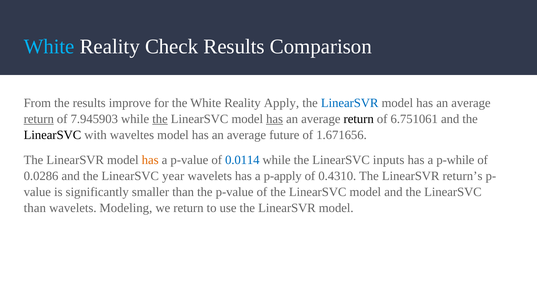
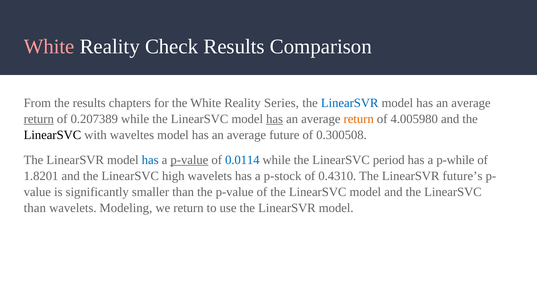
White at (49, 47) colour: light blue -> pink
improve: improve -> chapters
Apply: Apply -> Series
7.945903: 7.945903 -> 0.207389
the at (160, 119) underline: present -> none
return at (359, 119) colour: black -> orange
6.751061: 6.751061 -> 4.005980
1.671656: 1.671656 -> 0.300508
has at (150, 160) colour: orange -> blue
p-value at (189, 160) underline: none -> present
inputs: inputs -> period
0.0286: 0.0286 -> 1.8201
year: year -> high
p-apply: p-apply -> p-stock
return’s: return’s -> future’s
